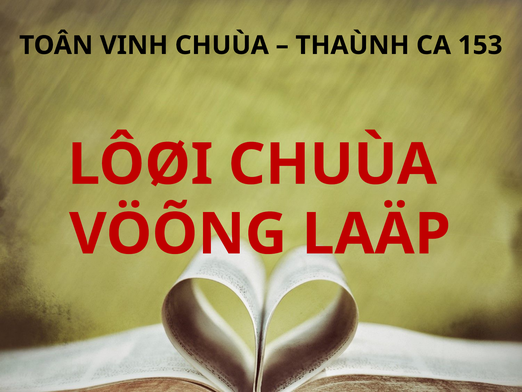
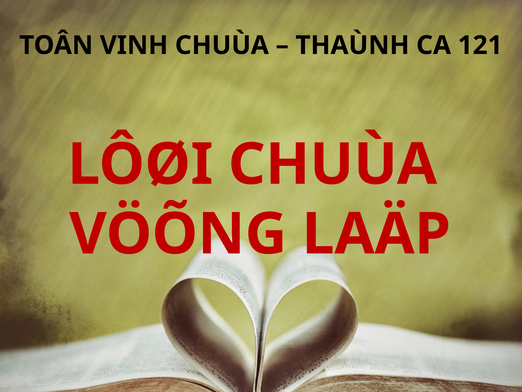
153: 153 -> 121
